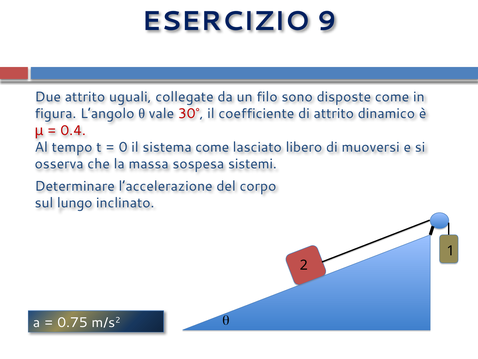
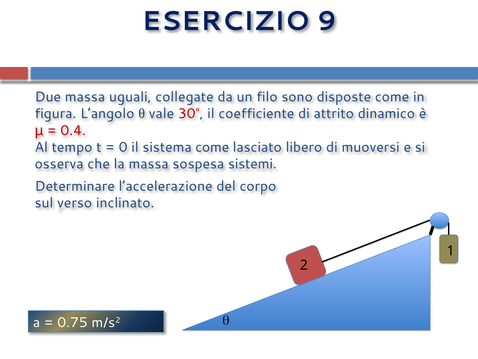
Due attrito: attrito -> massa
lungo: lungo -> verso
